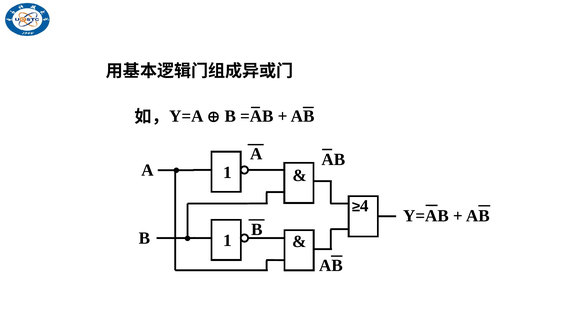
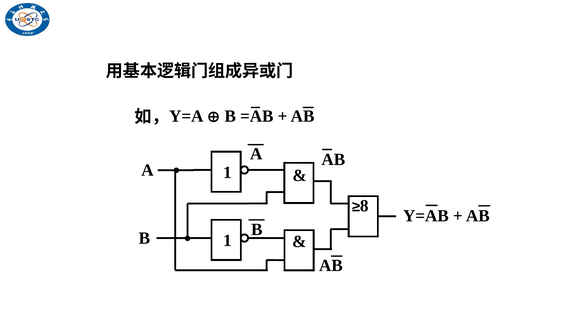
4: 4 -> 8
